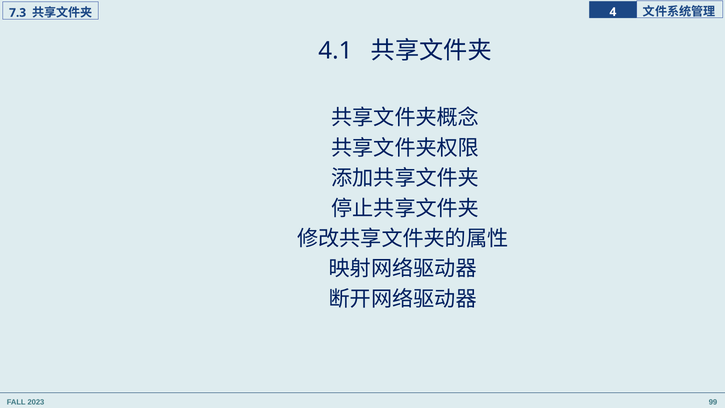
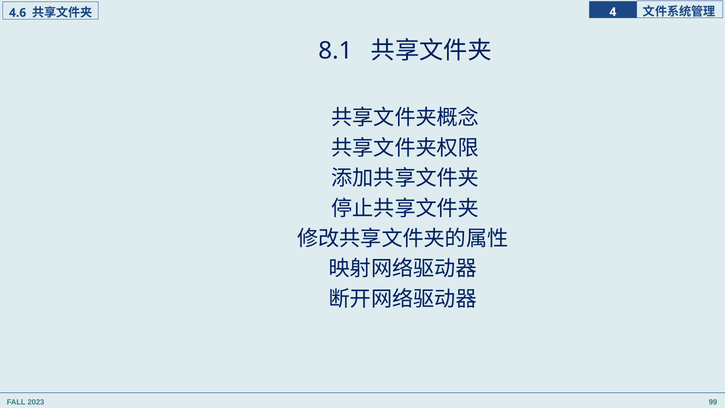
7.3: 7.3 -> 4.6
4.1: 4.1 -> 8.1
